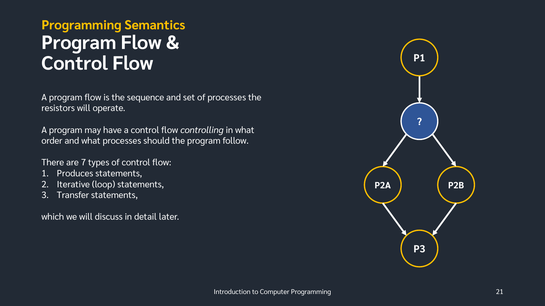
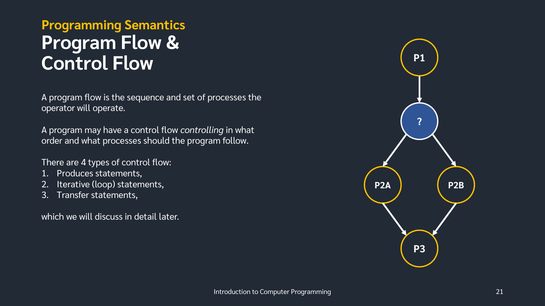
resistors: resistors -> operator
7: 7 -> 4
